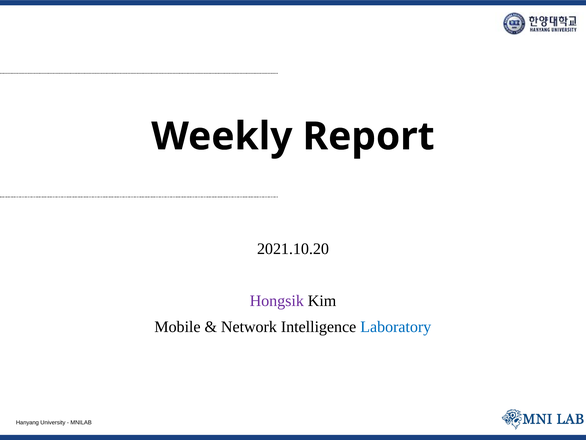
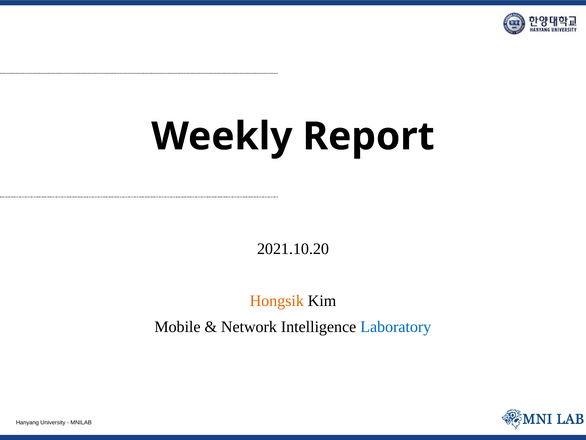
Hongsik colour: purple -> orange
